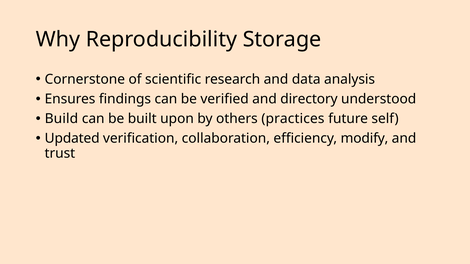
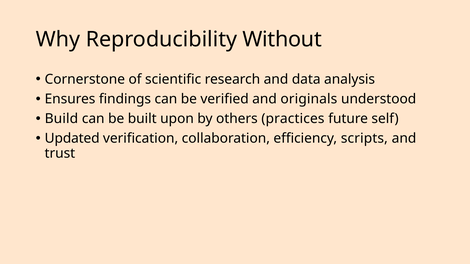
Storage: Storage -> Without
directory: directory -> originals
modify: modify -> scripts
